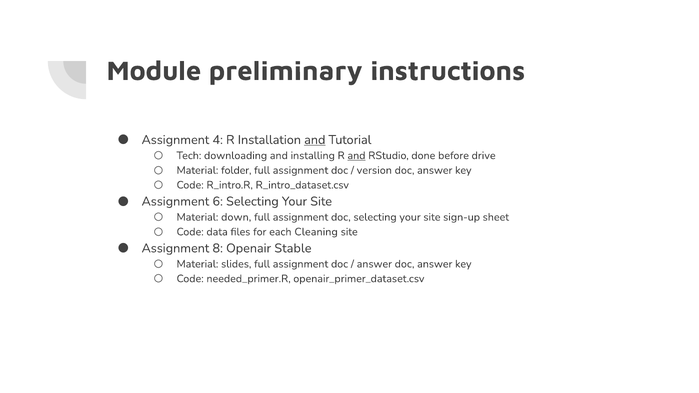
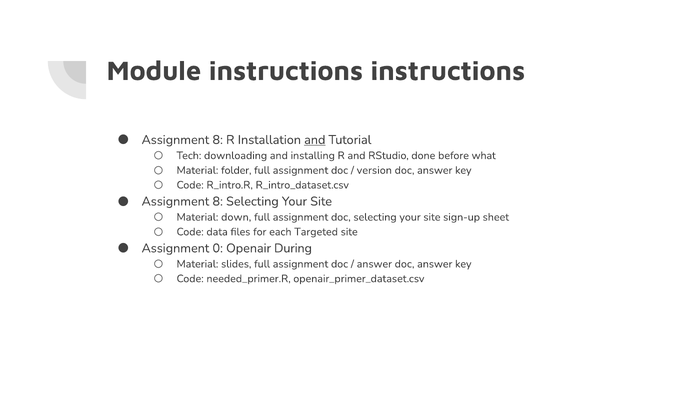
Module preliminary: preliminary -> instructions
4 at (218, 140): 4 -> 8
and at (356, 156) underline: present -> none
drive: drive -> what
6 at (218, 201): 6 -> 8
Cleaning: Cleaning -> Targeted
8: 8 -> 0
Stable: Stable -> During
